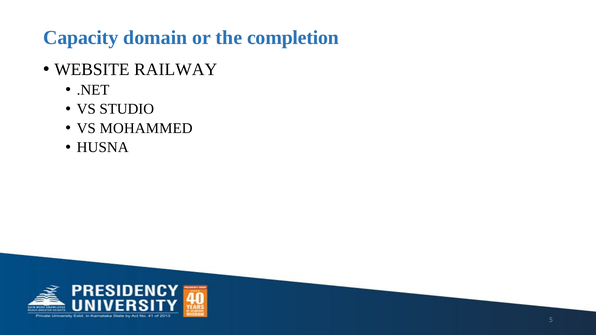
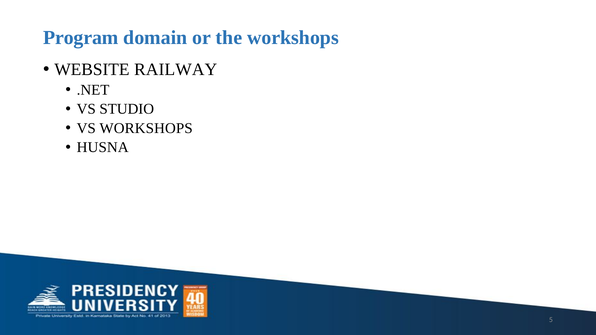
Capacity: Capacity -> Program
the completion: completion -> workshops
VS MOHAMMED: MOHAMMED -> WORKSHOPS
